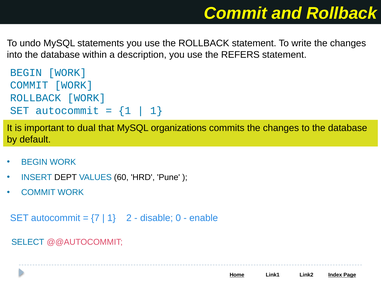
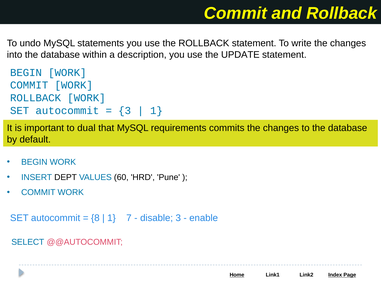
REFERS: REFERS -> UPDATE
1 at (125, 111): 1 -> 3
organizations: organizations -> requirements
7: 7 -> 8
2: 2 -> 7
disable 0: 0 -> 3
